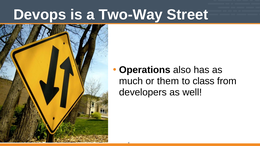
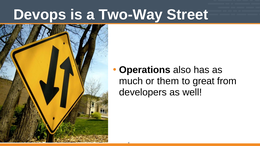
class: class -> great
